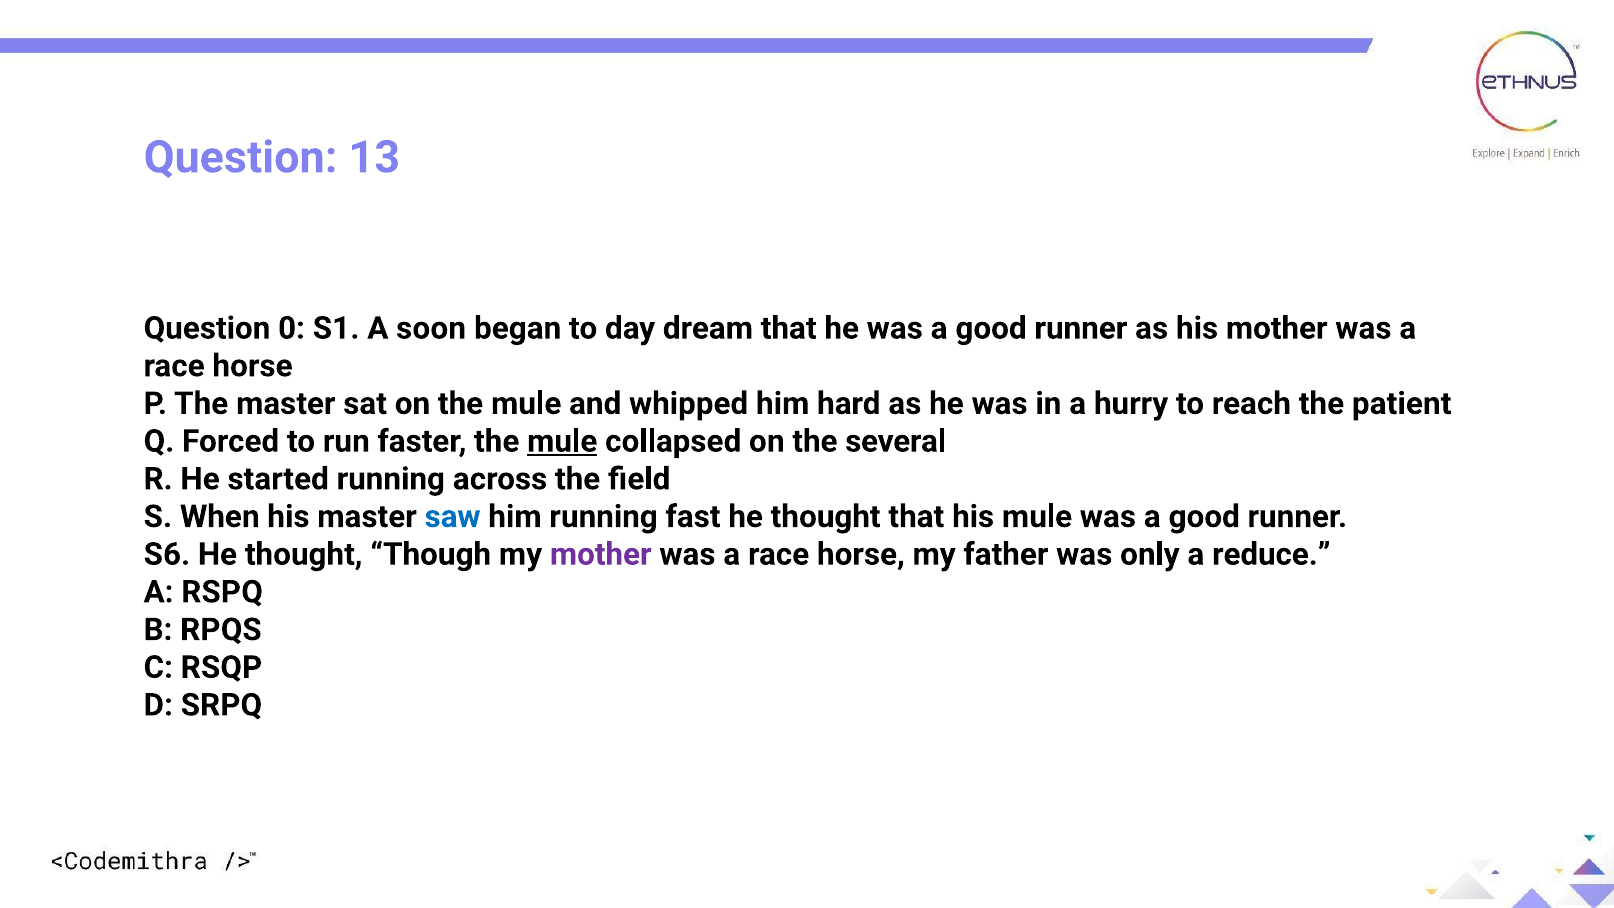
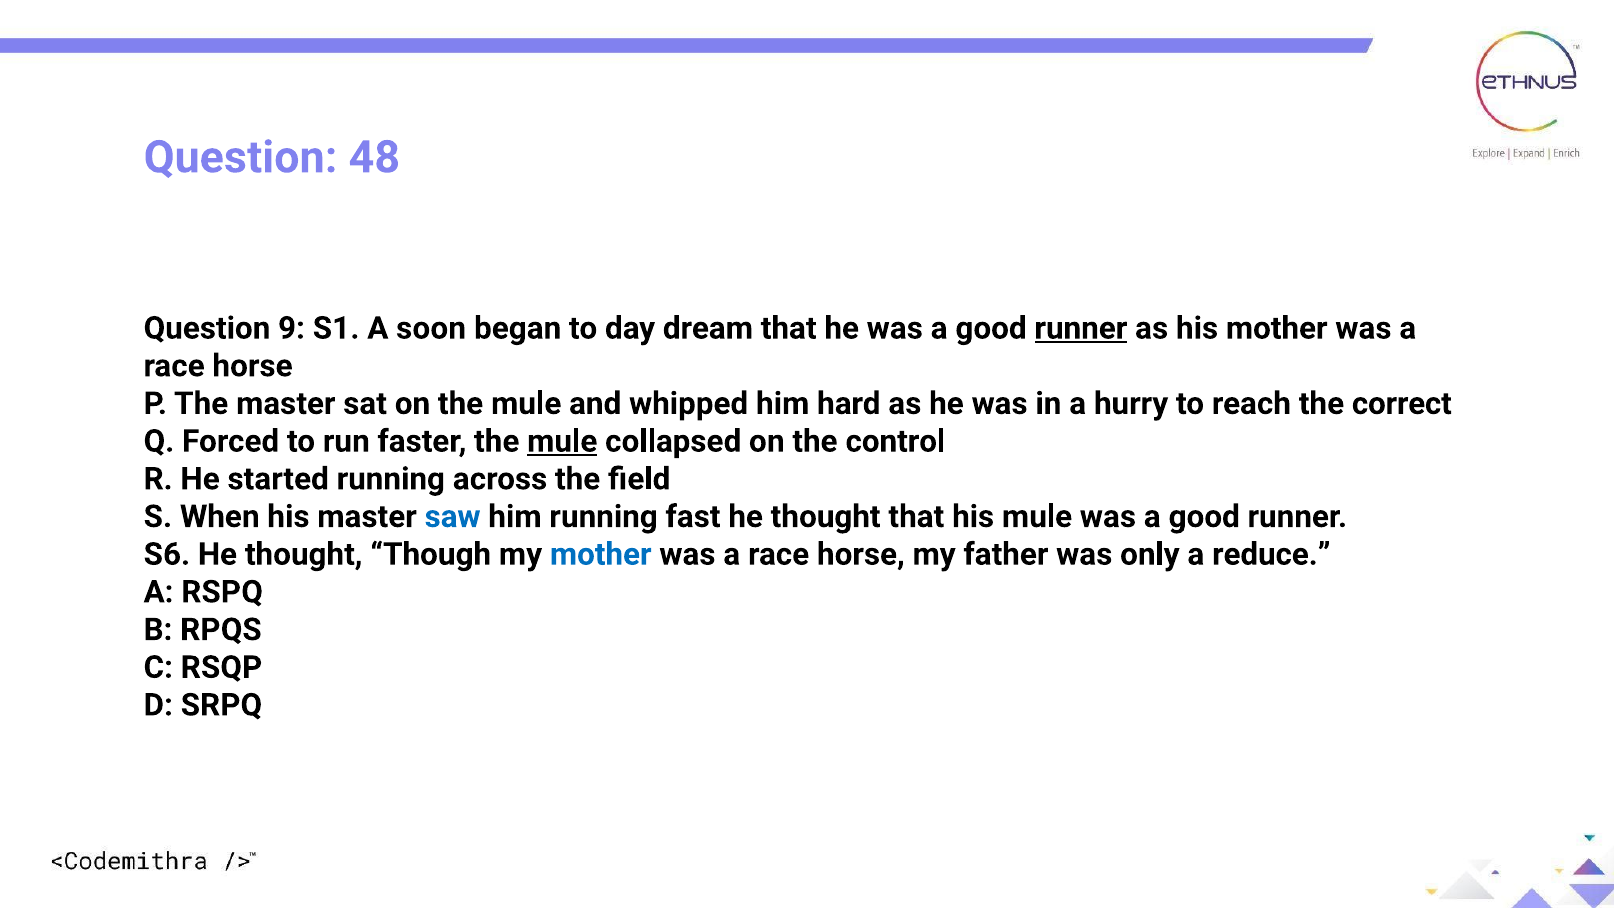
13: 13 -> 48
0: 0 -> 9
runner at (1081, 328) underline: none -> present
patient: patient -> correct
several: several -> control
mother at (601, 554) colour: purple -> blue
